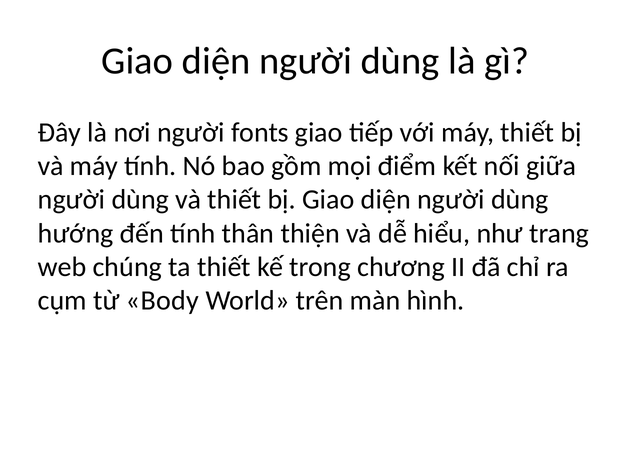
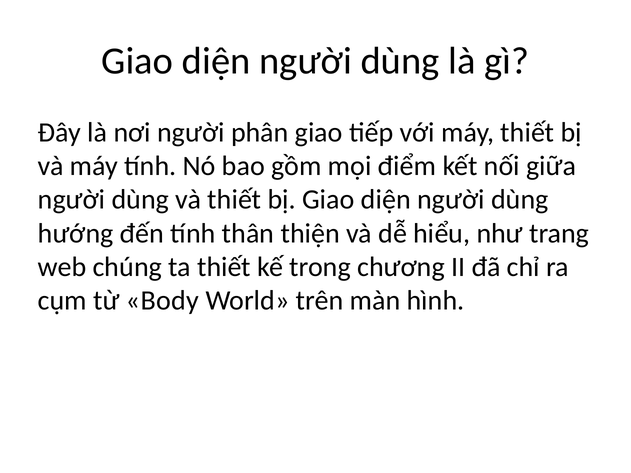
fonts: fonts -> phân
